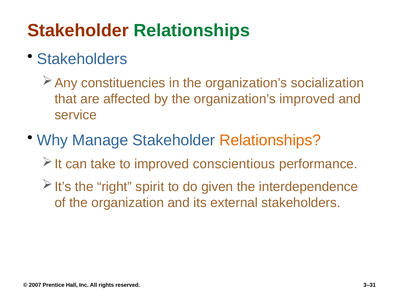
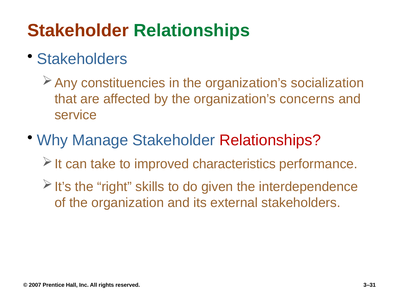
organization’s improved: improved -> concerns
Relationships at (270, 140) colour: orange -> red
conscientious: conscientious -> characteristics
spirit: spirit -> skills
